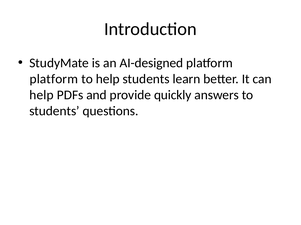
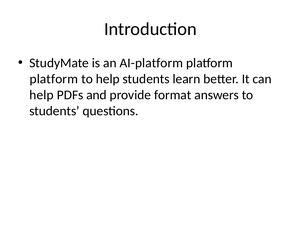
AI-designed: AI-designed -> AI-platform
quickly: quickly -> format
